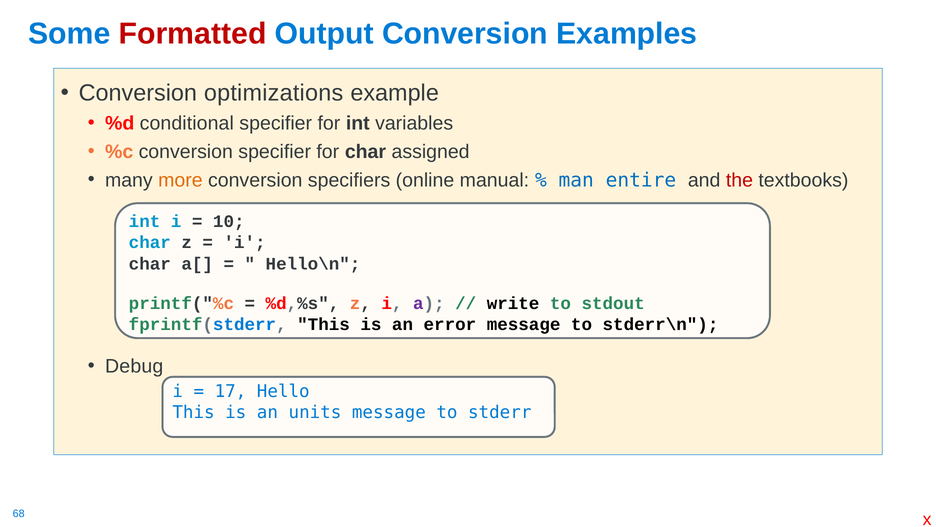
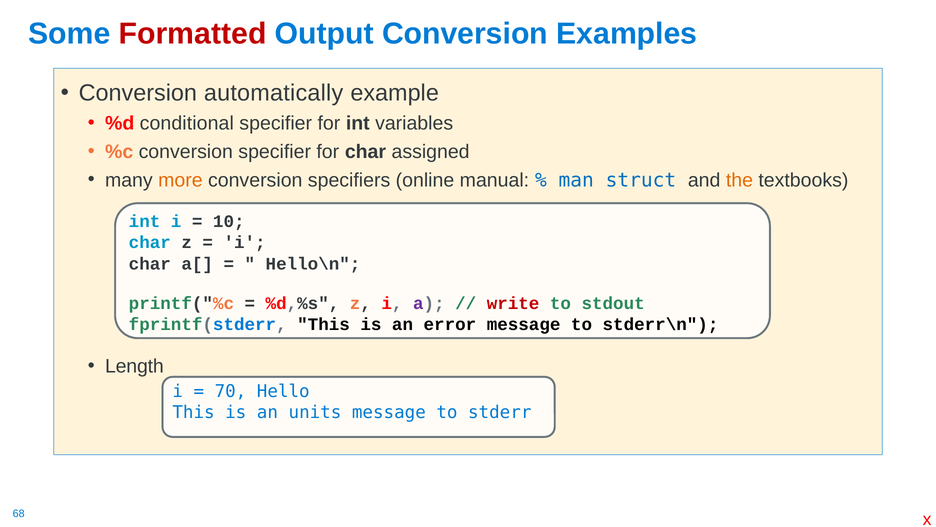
optimizations: optimizations -> automatically
entire: entire -> struct
the colour: red -> orange
write colour: black -> red
Debug: Debug -> Length
17: 17 -> 70
